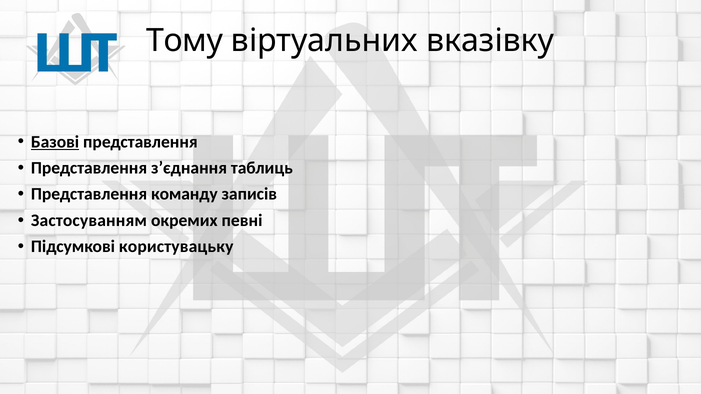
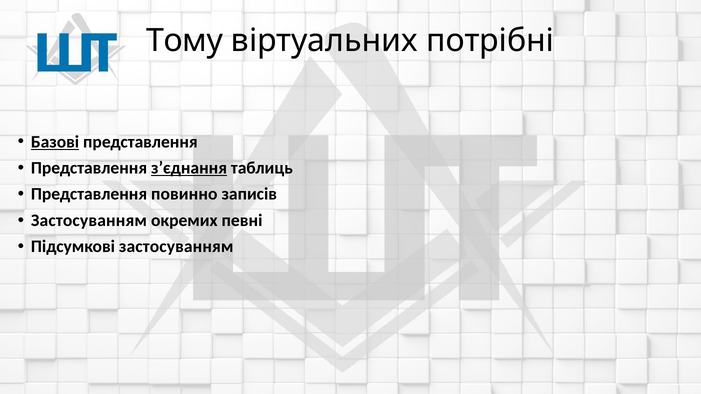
вказівку: вказівку -> потрібні
з’єднання underline: none -> present
команду: команду -> повинно
Підсумкові користувацьку: користувацьку -> застосуванням
